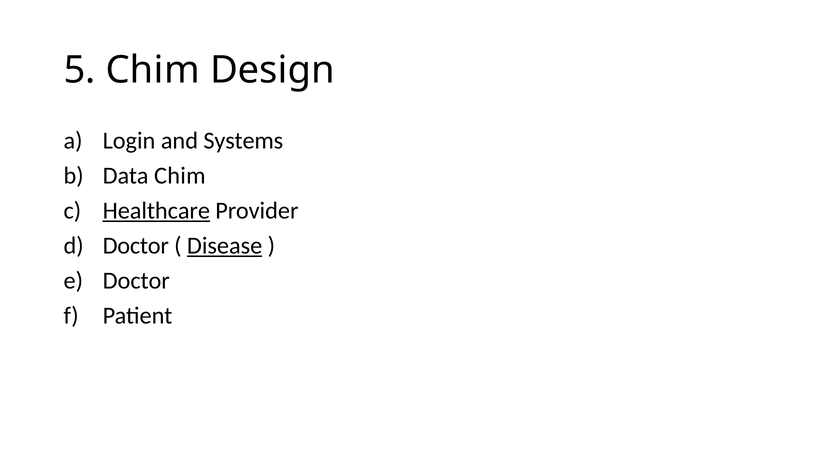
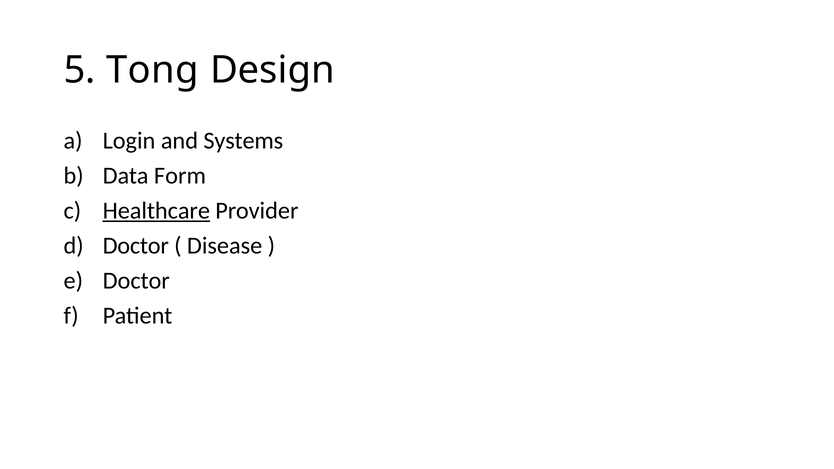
5 Chim: Chim -> Tong
Data Chim: Chim -> Form
Disease underline: present -> none
